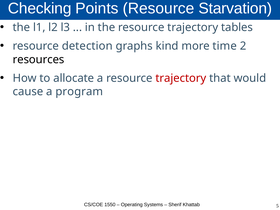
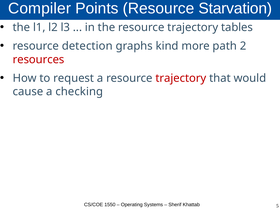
Checking: Checking -> Compiler
time: time -> path
resources colour: black -> red
allocate: allocate -> request
program: program -> checking
